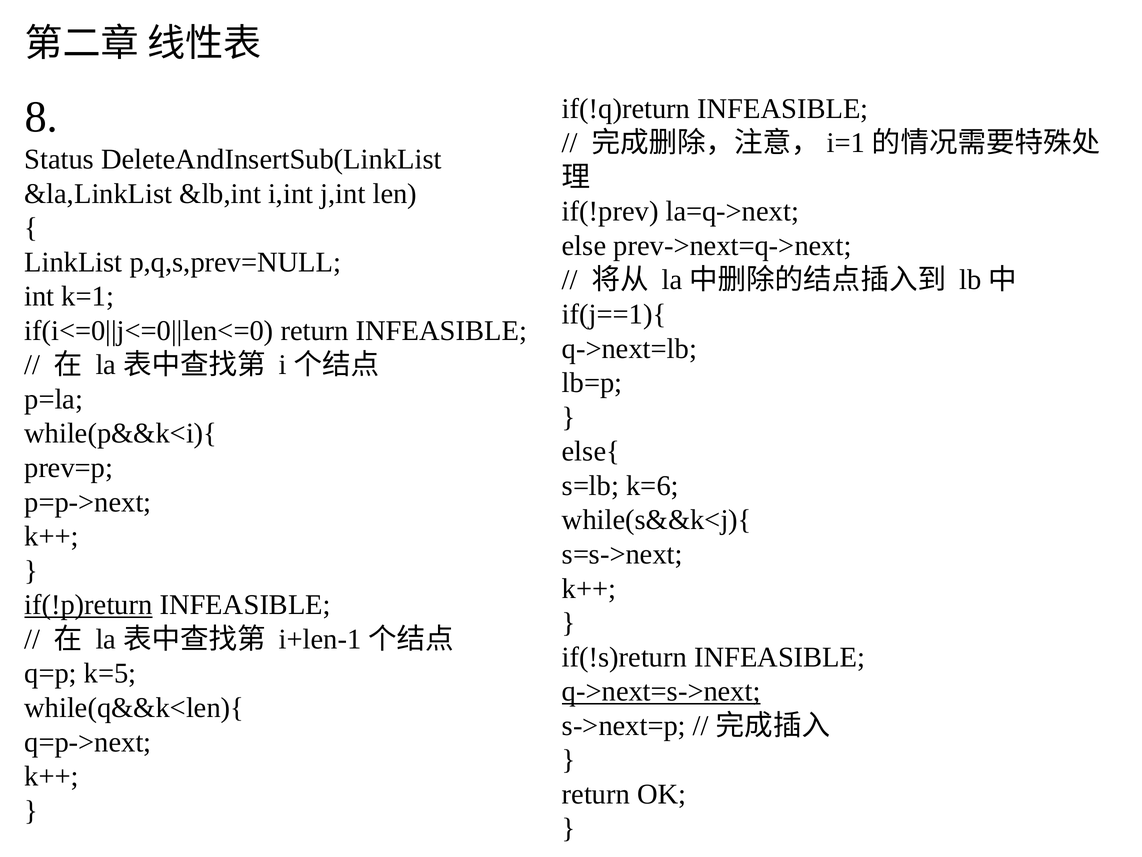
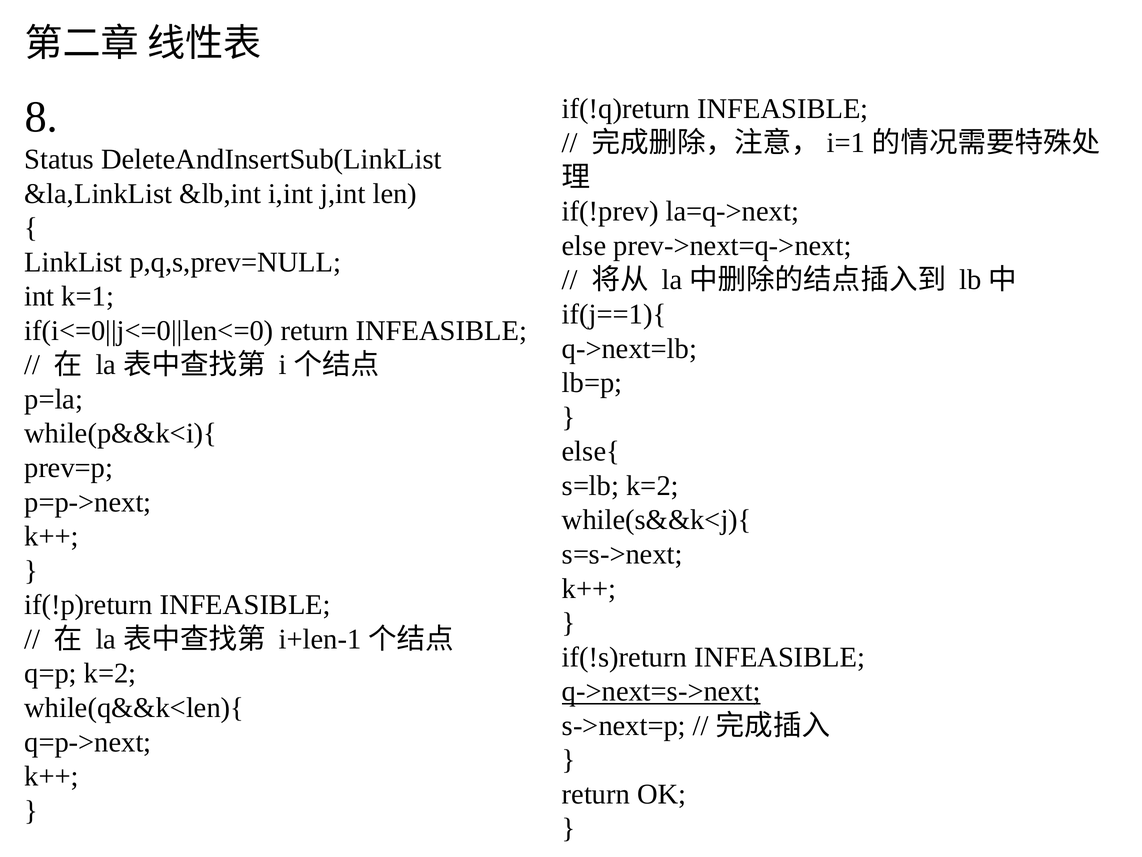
s=lb k=6: k=6 -> k=2
if(!p)return underline: present -> none
q=p k=5: k=5 -> k=2
